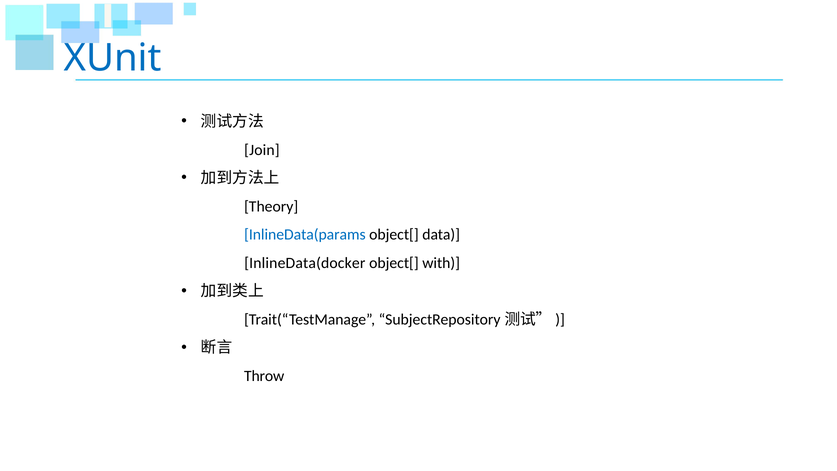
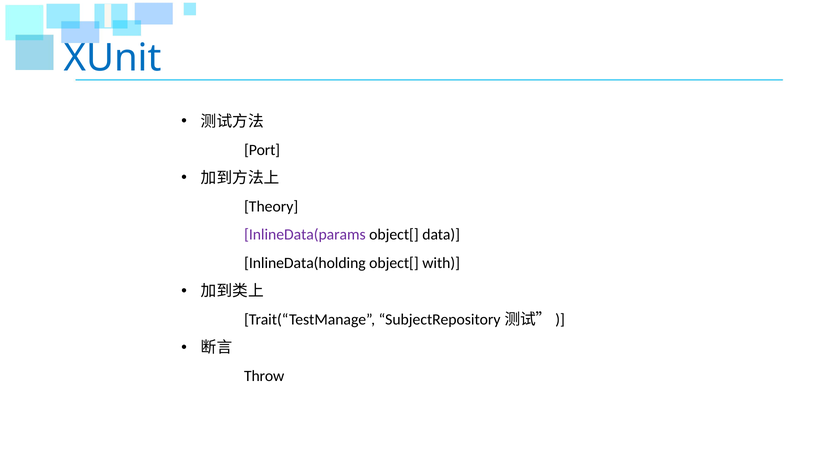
Join: Join -> Port
InlineData(params colour: blue -> purple
InlineData(docker: InlineData(docker -> InlineData(holding
